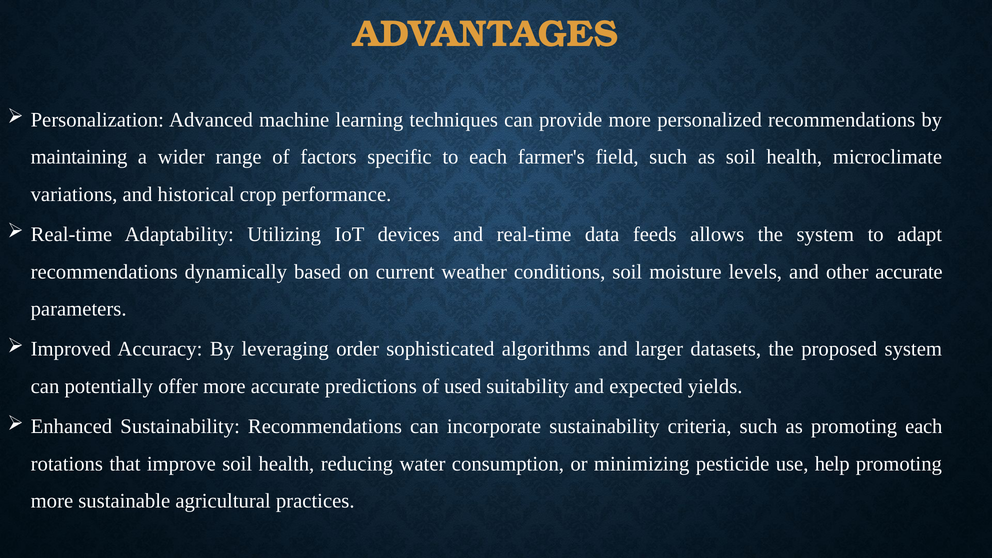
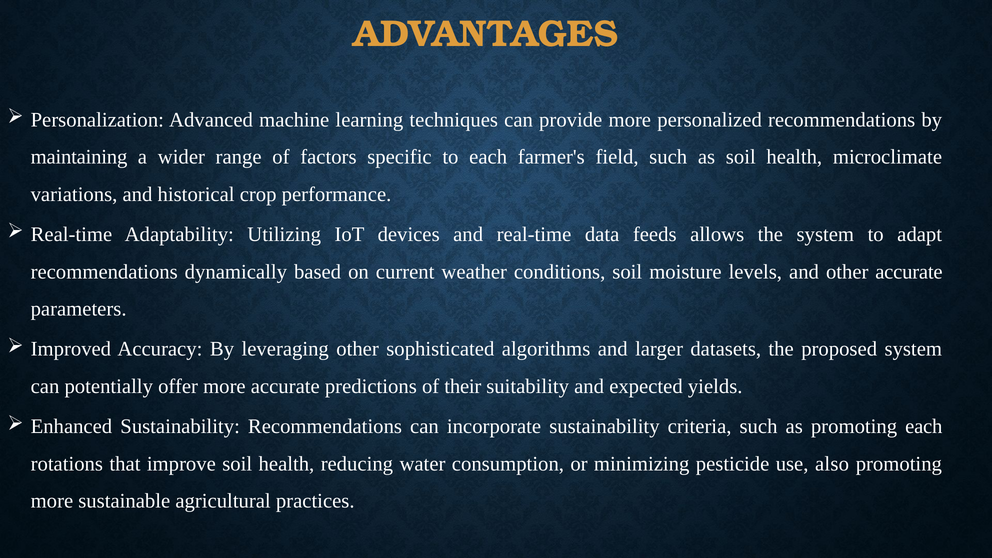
leveraging order: order -> other
used: used -> their
help: help -> also
